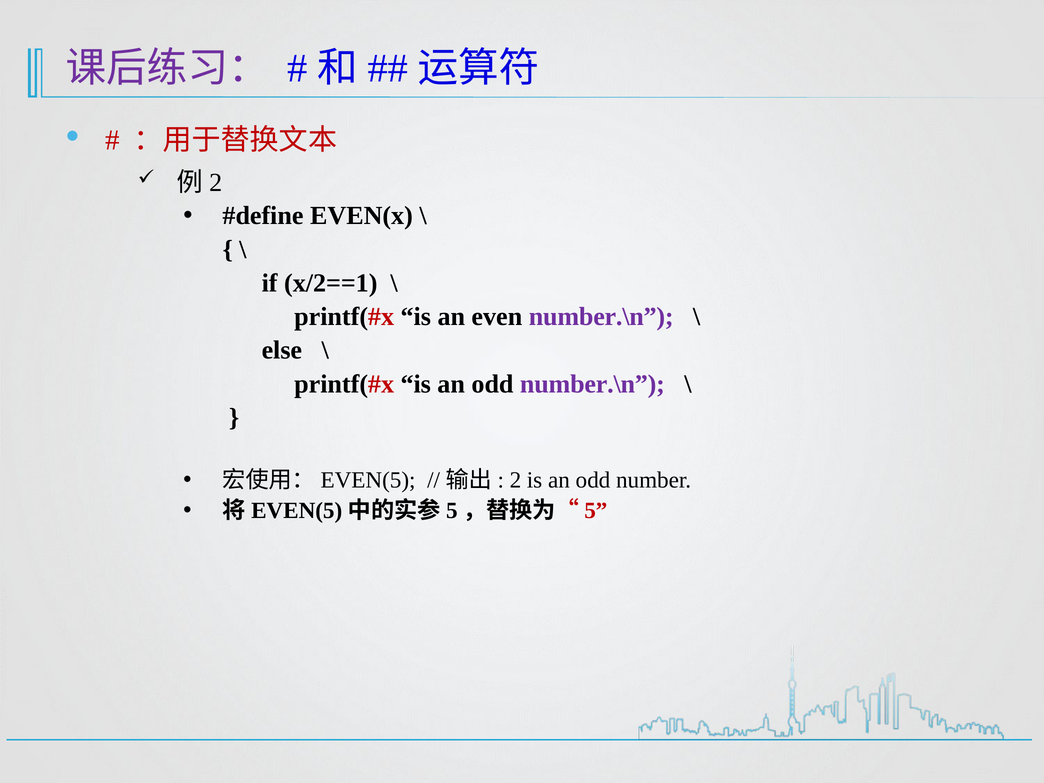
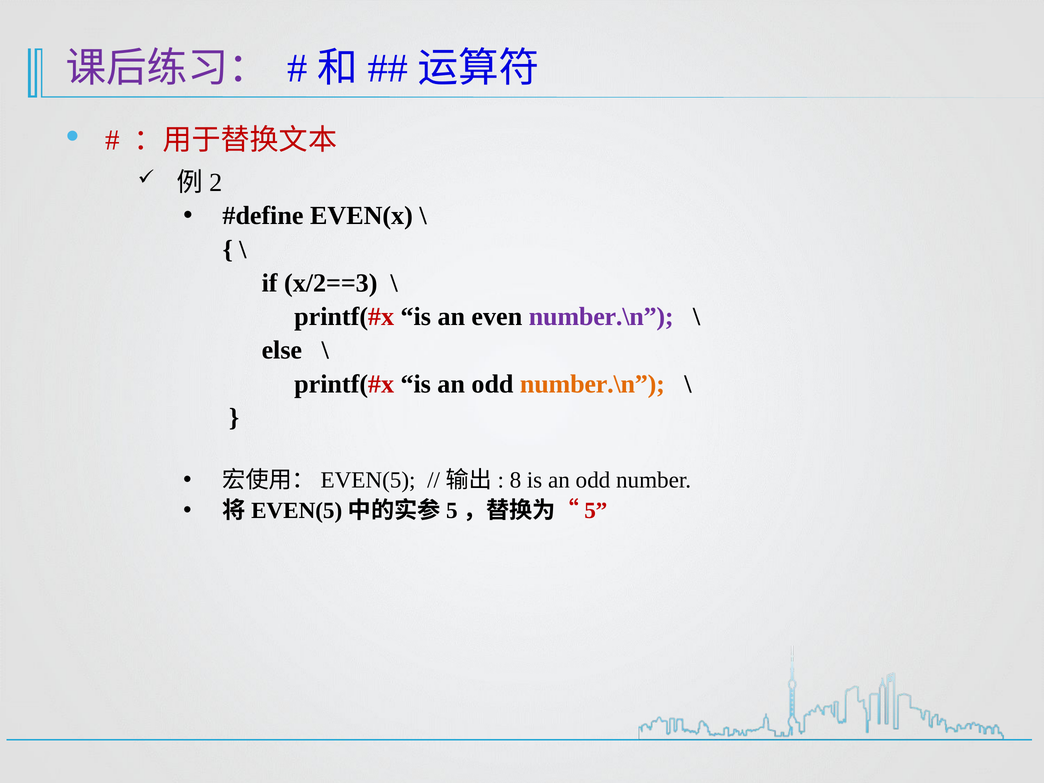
x/2==1: x/2==1 -> x/2==3
number.\n at (592, 384) colour: purple -> orange
2: 2 -> 8
